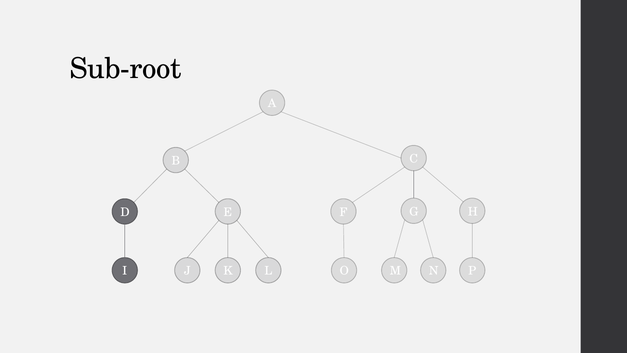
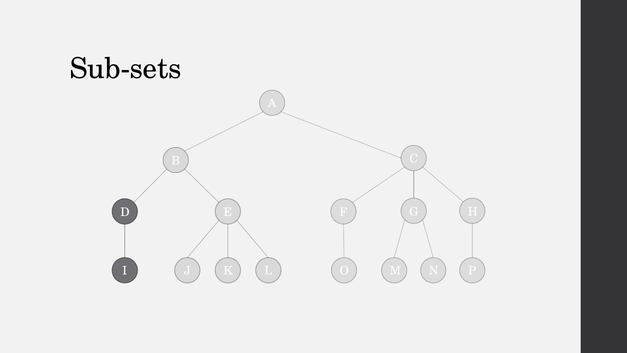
Sub-root: Sub-root -> Sub-sets
